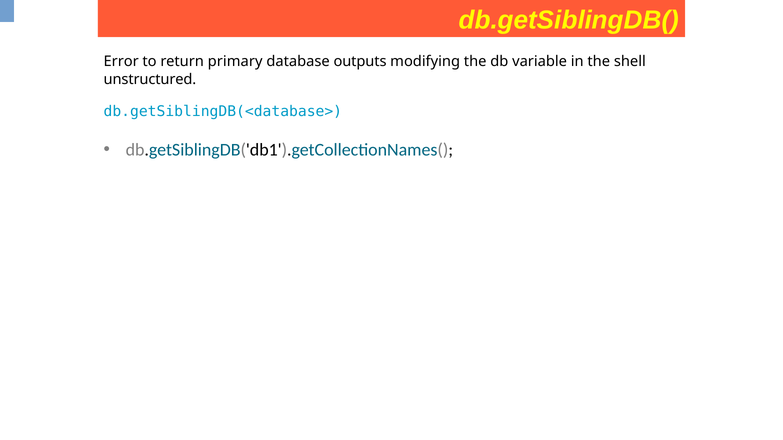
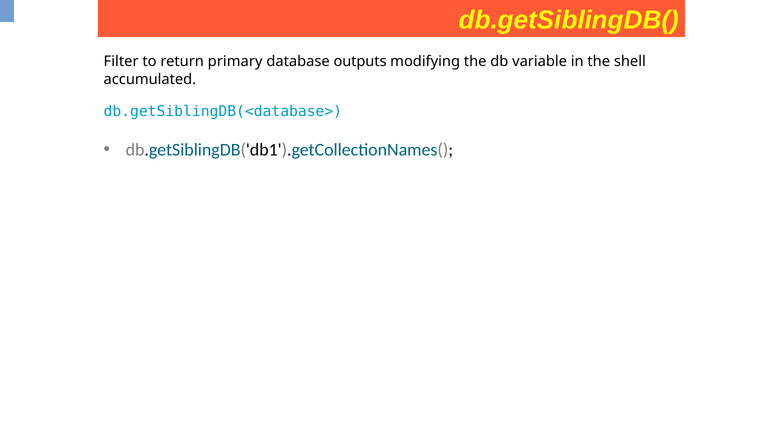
Error: Error -> Filter
unstructured: unstructured -> accumulated
